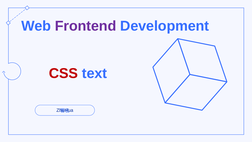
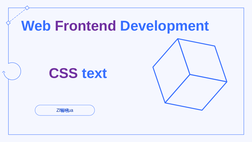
CSS colour: red -> purple
